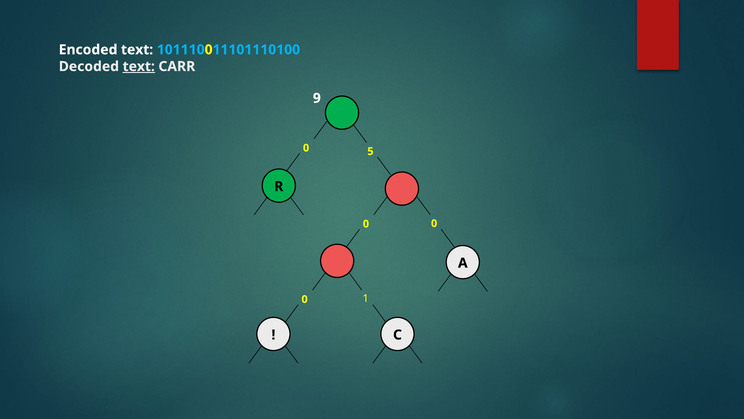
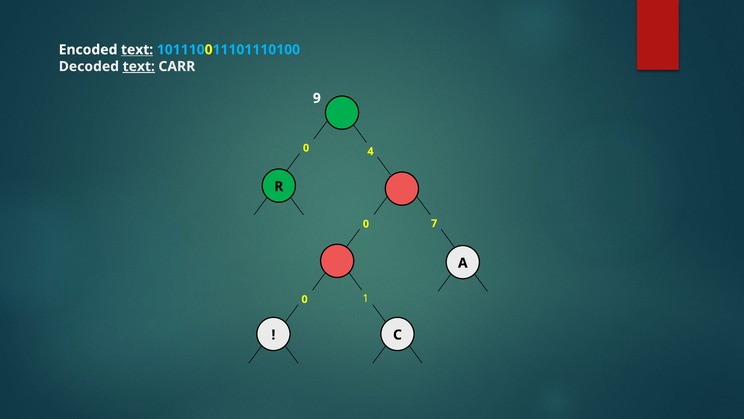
text at (137, 50) underline: none -> present
5: 5 -> 4
0 at (434, 223): 0 -> 7
